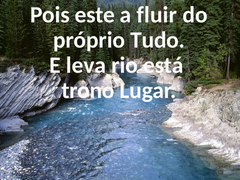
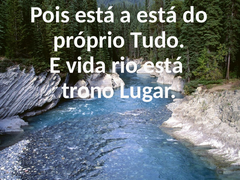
Pois este: este -> está
a fluir: fluir -> está
leva: leva -> vida
